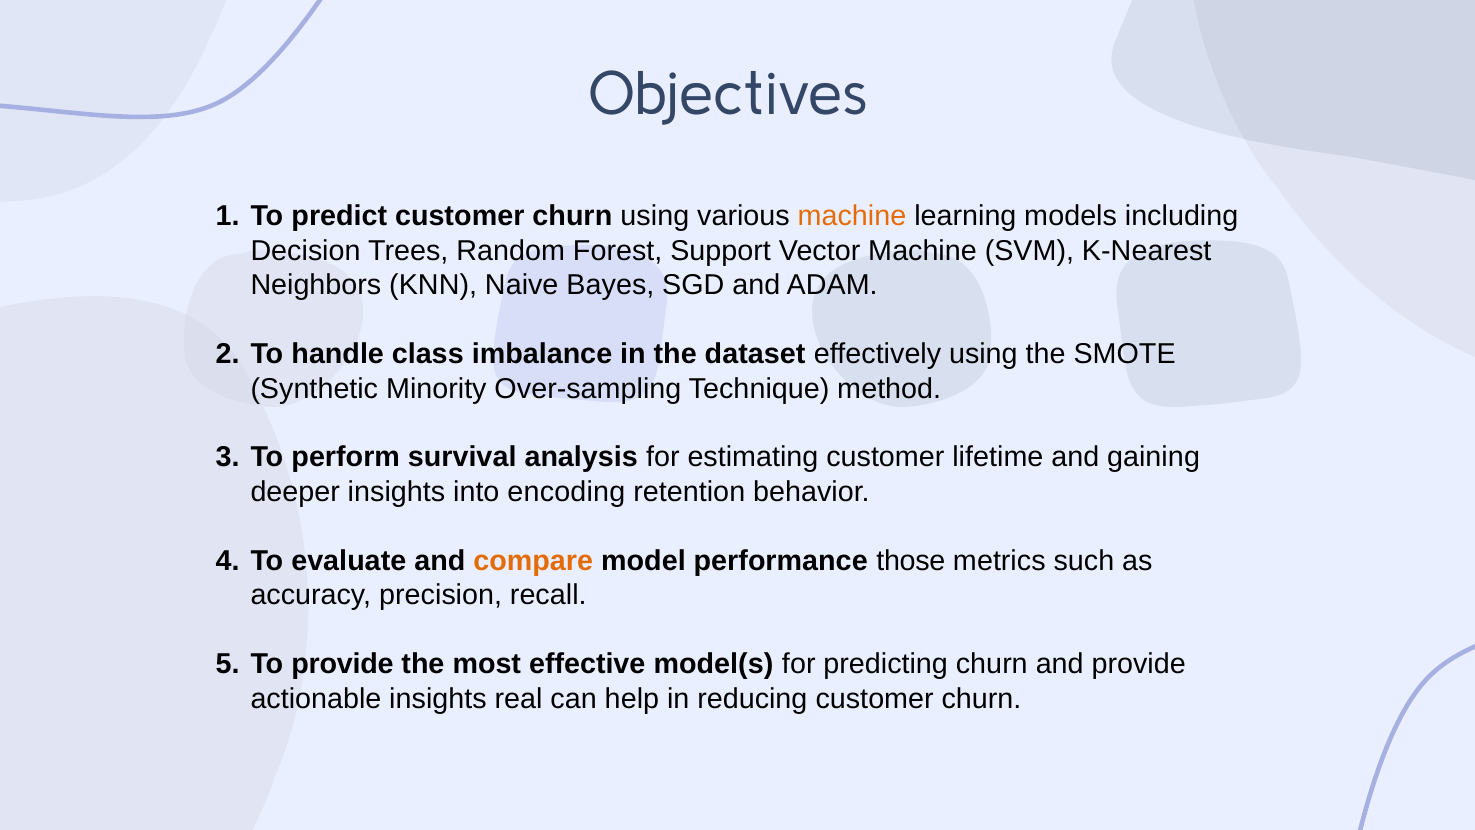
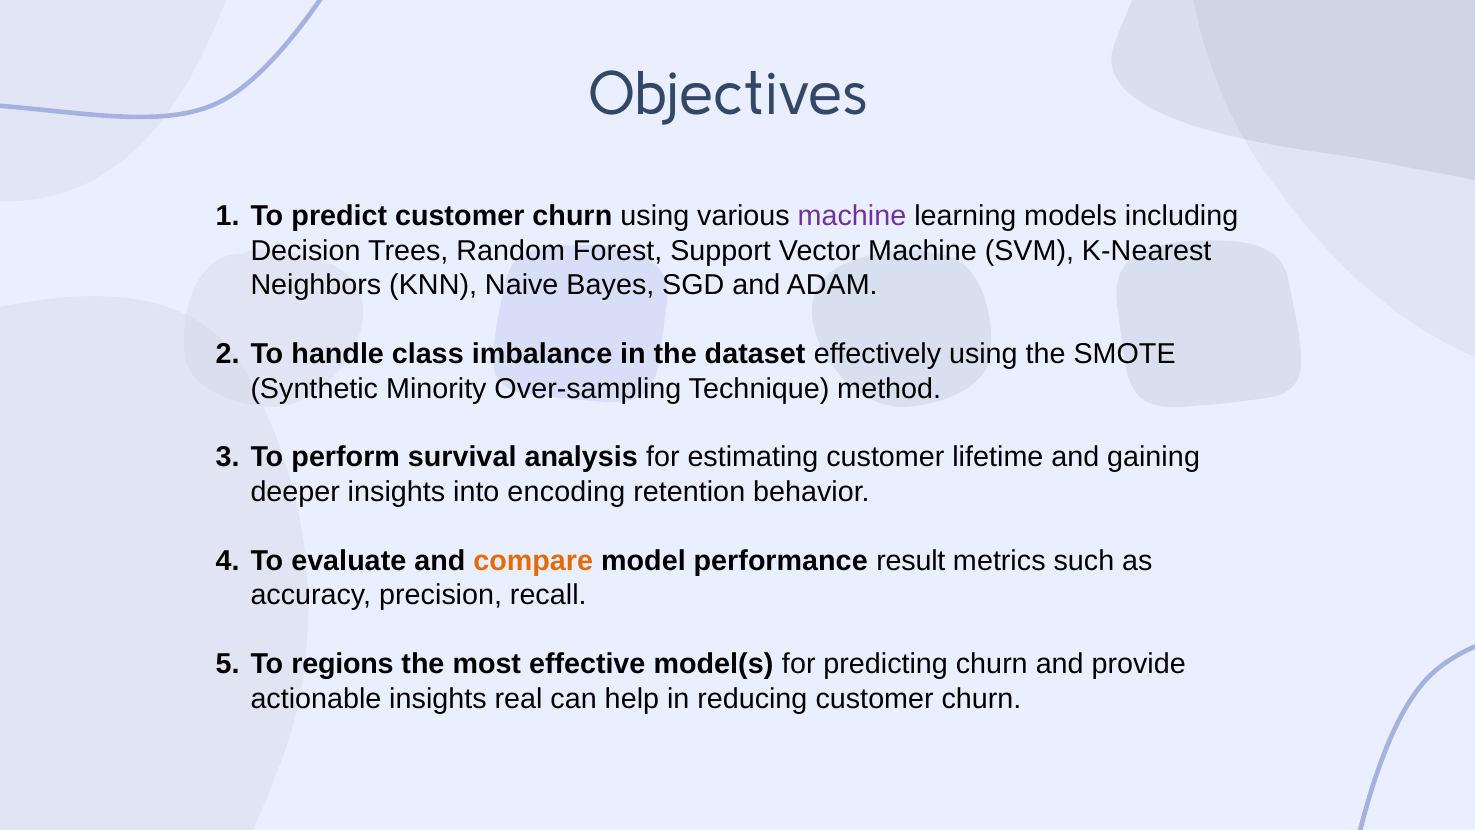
machine at (852, 216) colour: orange -> purple
those: those -> result
To provide: provide -> regions
